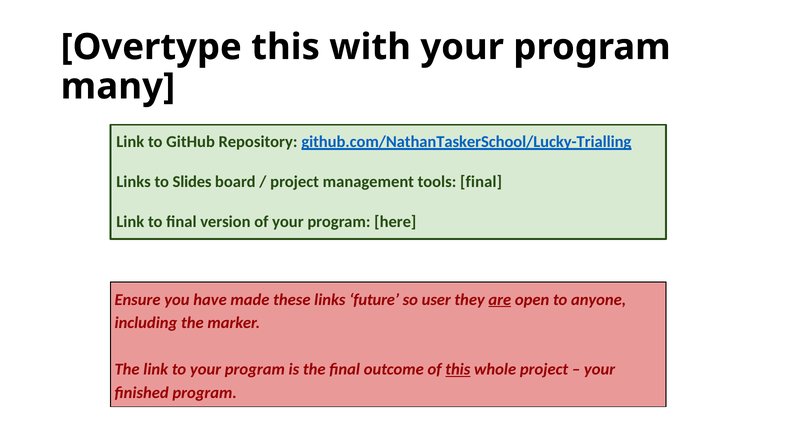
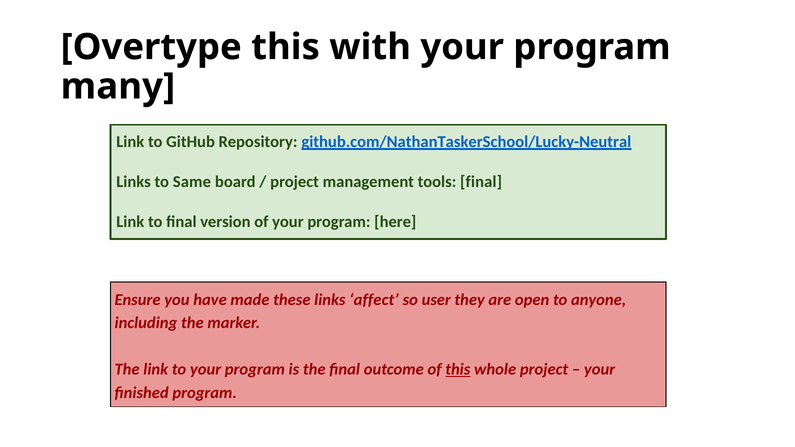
github.com/NathanTaskerSchool/Lucky-Trialling: github.com/NathanTaskerSchool/Lucky-Trialling -> github.com/NathanTaskerSchool/Lucky-Neutral
Slides: Slides -> Same
future: future -> affect
are underline: present -> none
